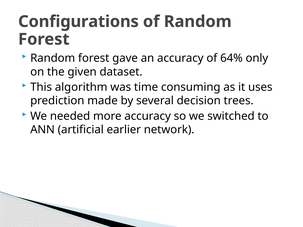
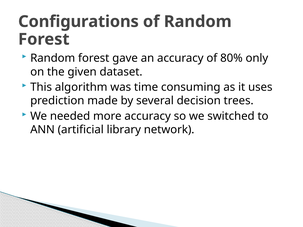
64%: 64% -> 80%
earlier: earlier -> library
